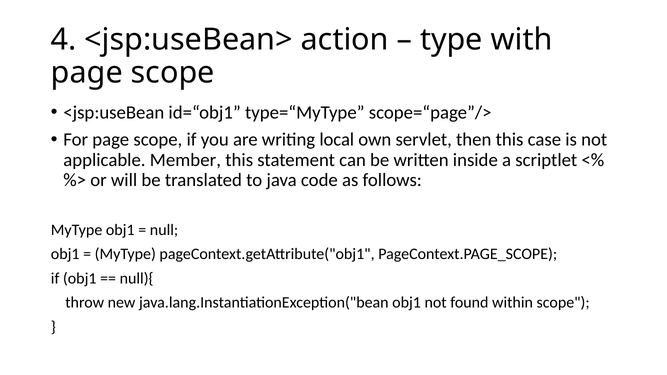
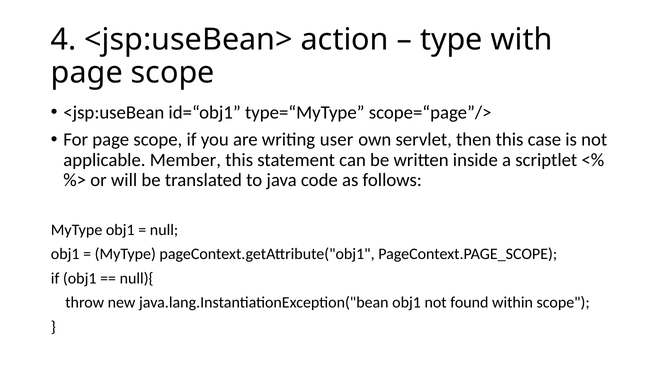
local: local -> user
